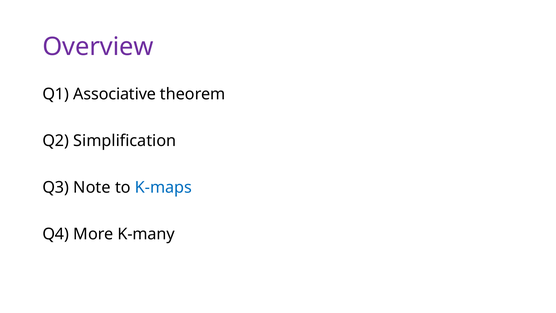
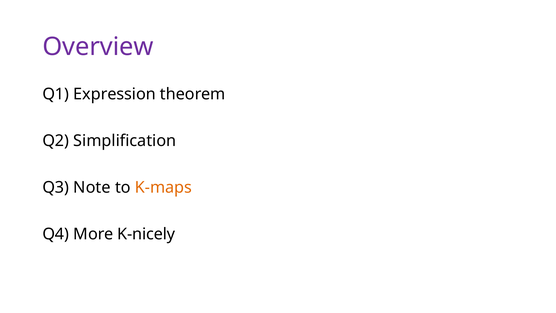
Associative: Associative -> Expression
K-maps colour: blue -> orange
K-many: K-many -> K-nicely
